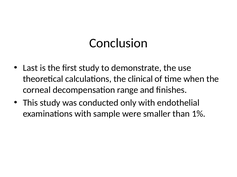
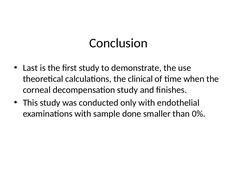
decompensation range: range -> study
were: were -> done
1%: 1% -> 0%
